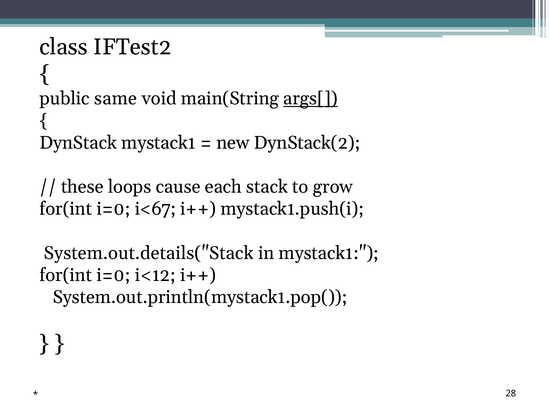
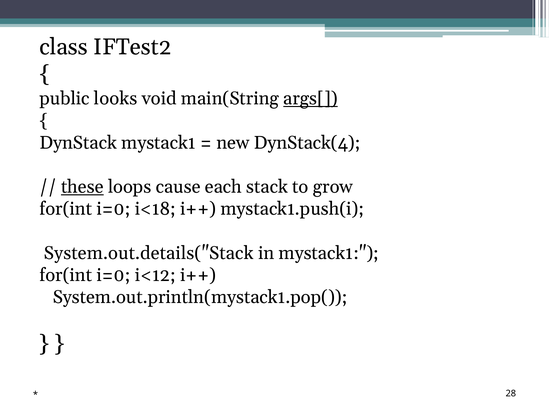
same: same -> looks
DynStack(2: DynStack(2 -> DynStack(4
these underline: none -> present
i<67: i<67 -> i<18
